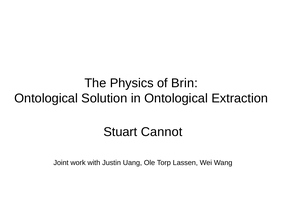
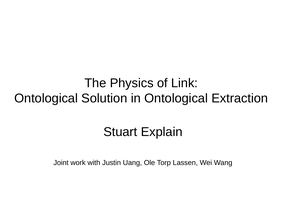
Brin: Brin -> Link
Cannot: Cannot -> Explain
